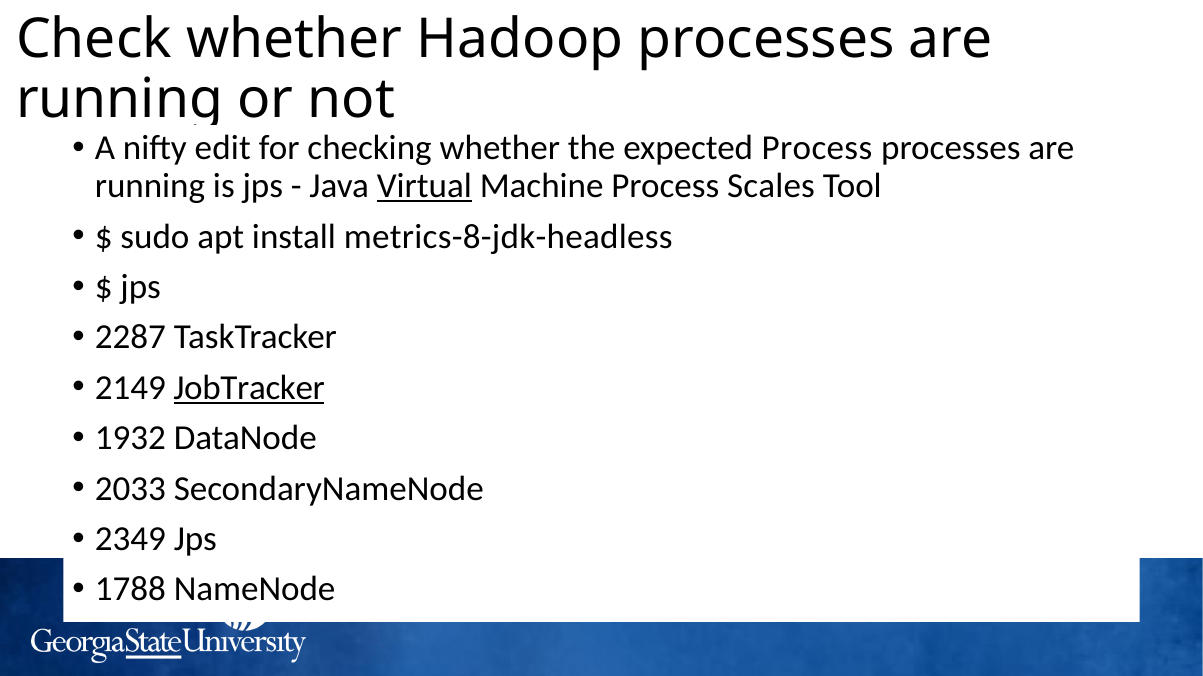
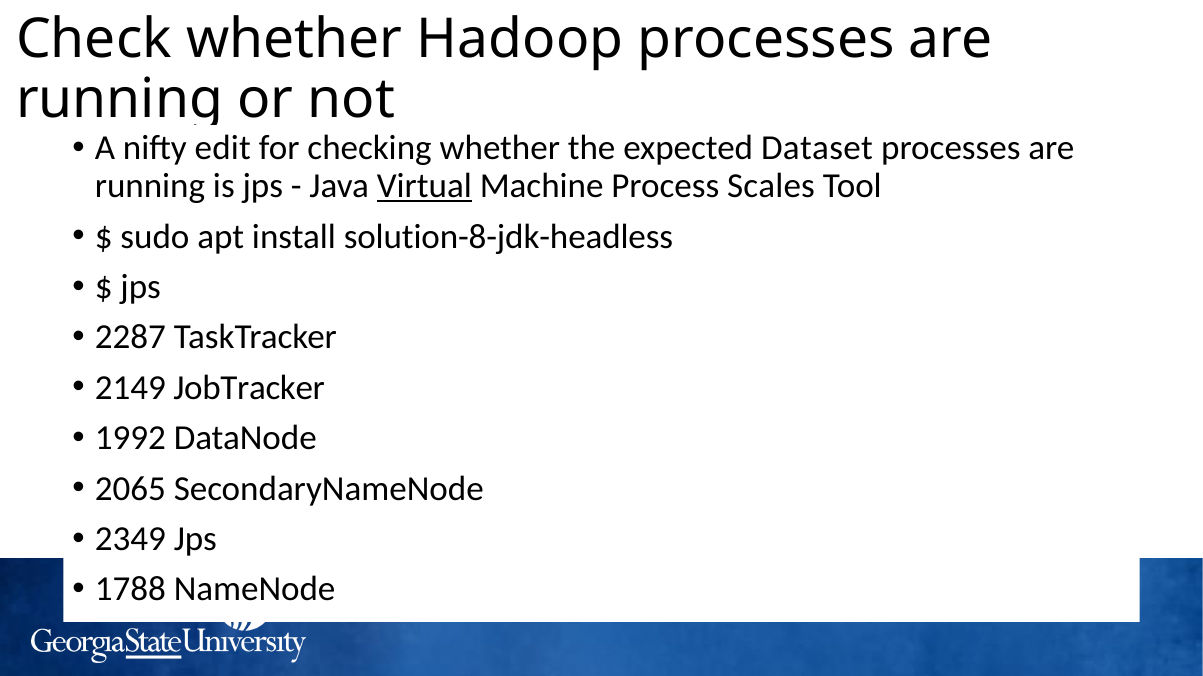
expected Process: Process -> Dataset
metrics-8-jdk-headless: metrics-8-jdk-headless -> solution-8-jdk-headless
JobTracker underline: present -> none
1932: 1932 -> 1992
2033: 2033 -> 2065
